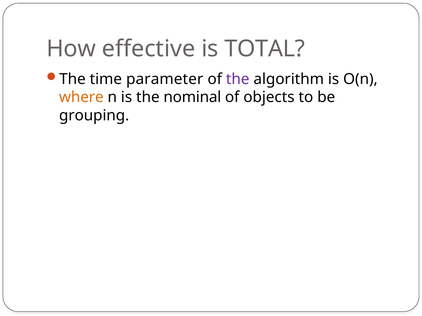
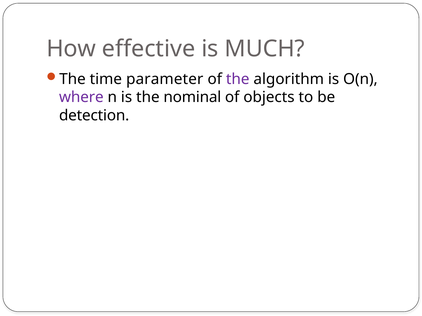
TOTAL: TOTAL -> MUCH
where colour: orange -> purple
grouping: grouping -> detection
